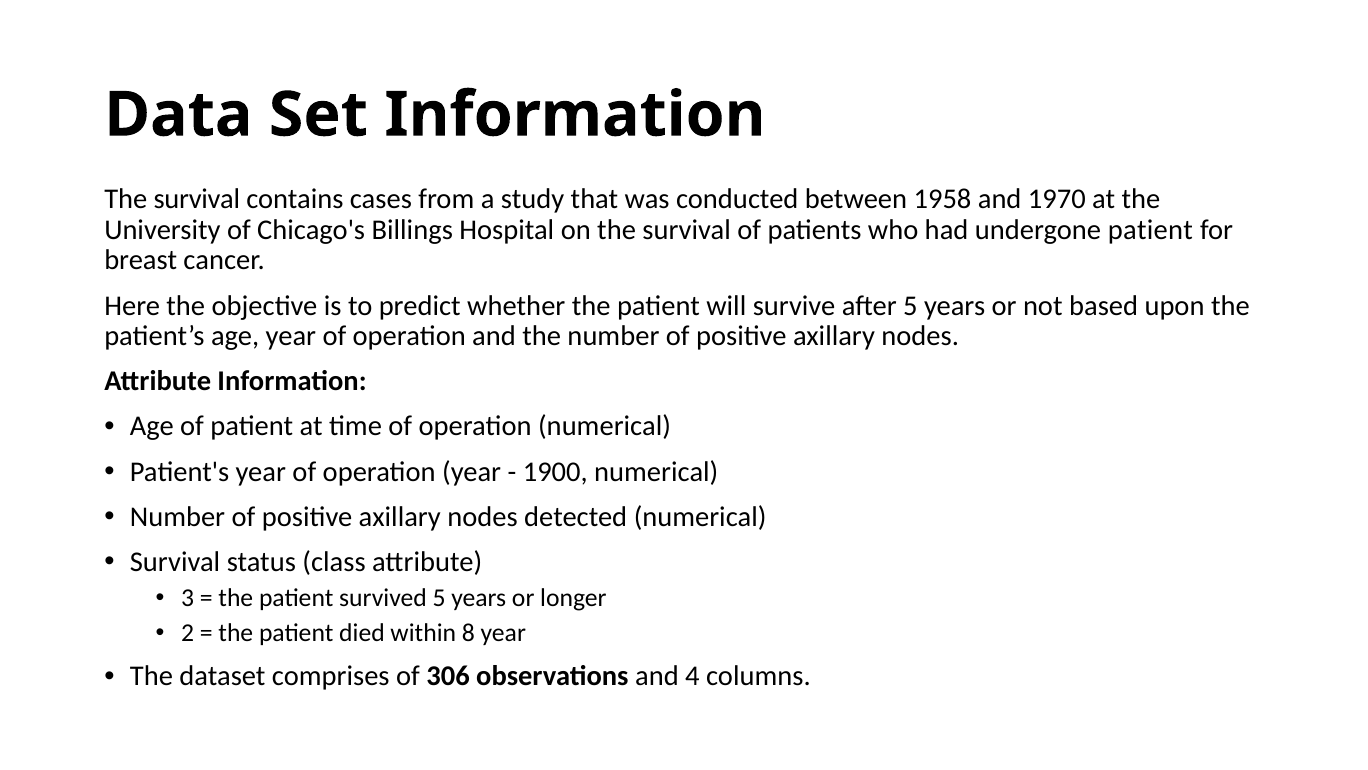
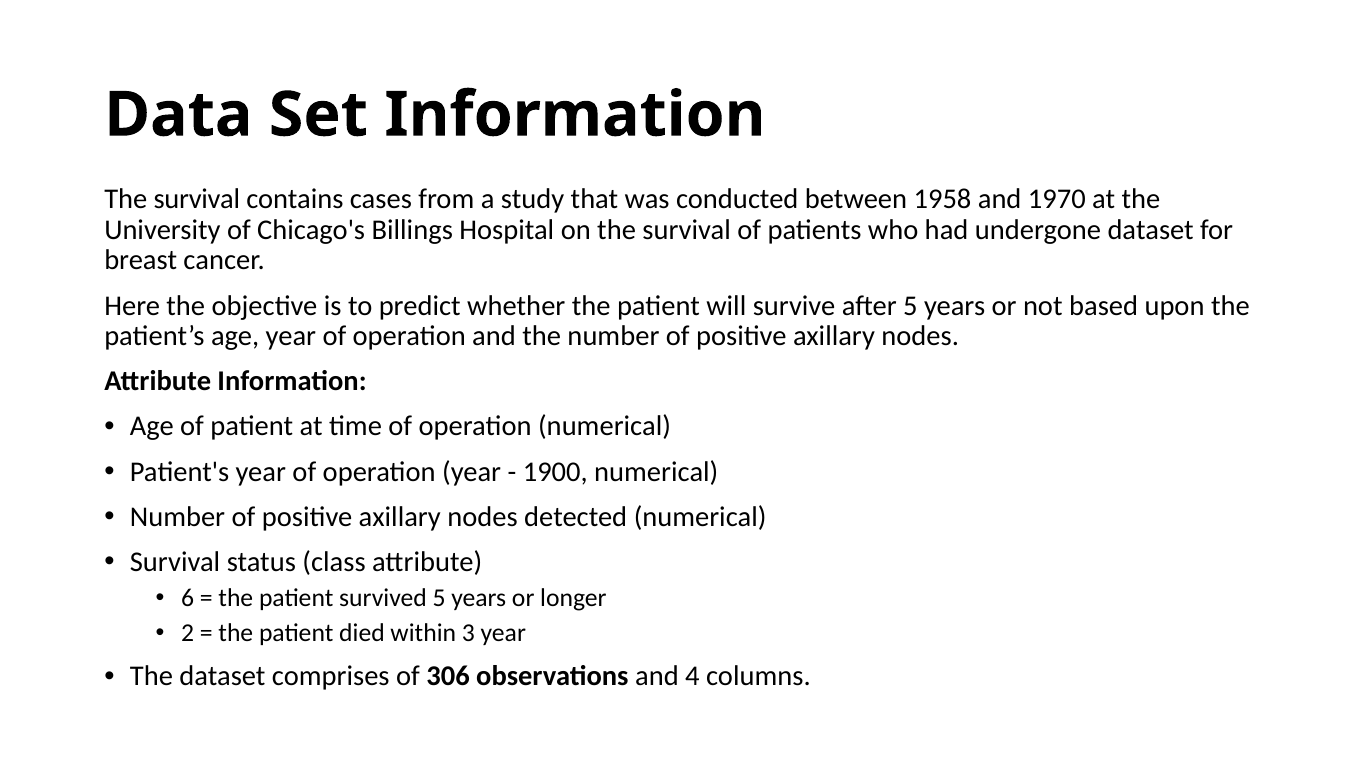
undergone patient: patient -> dataset
3: 3 -> 6
8: 8 -> 3
